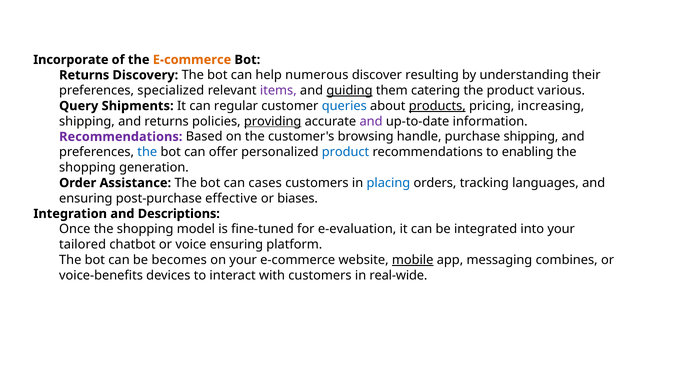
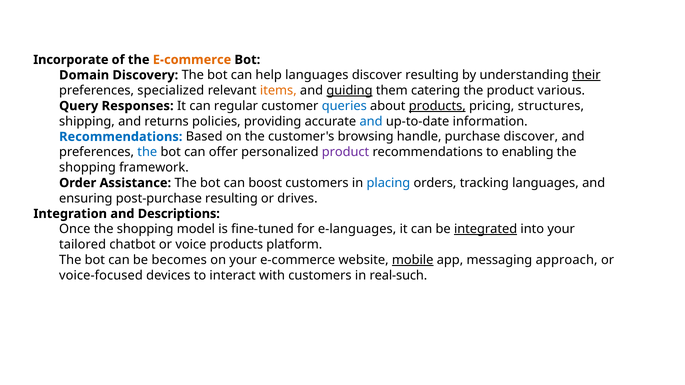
Returns at (84, 75): Returns -> Domain
help numerous: numerous -> languages
their underline: none -> present
items colour: purple -> orange
Shipments: Shipments -> Responses
increasing: increasing -> structures
providing underline: present -> none
and at (371, 121) colour: purple -> blue
Recommendations at (121, 137) colour: purple -> blue
purchase shipping: shipping -> discover
product at (346, 152) colour: blue -> purple
generation: generation -> framework
cases: cases -> boost
post-purchase effective: effective -> resulting
biases: biases -> drives
e-evaluation: e-evaluation -> e-languages
integrated underline: none -> present
voice ensuring: ensuring -> products
combines: combines -> approach
voice-benefits: voice-benefits -> voice-focused
real-wide: real-wide -> real-such
